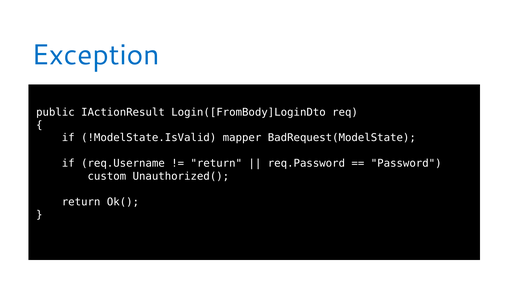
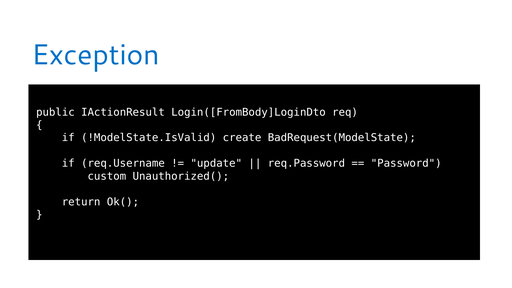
mapper: mapper -> create
return at (216, 163): return -> update
